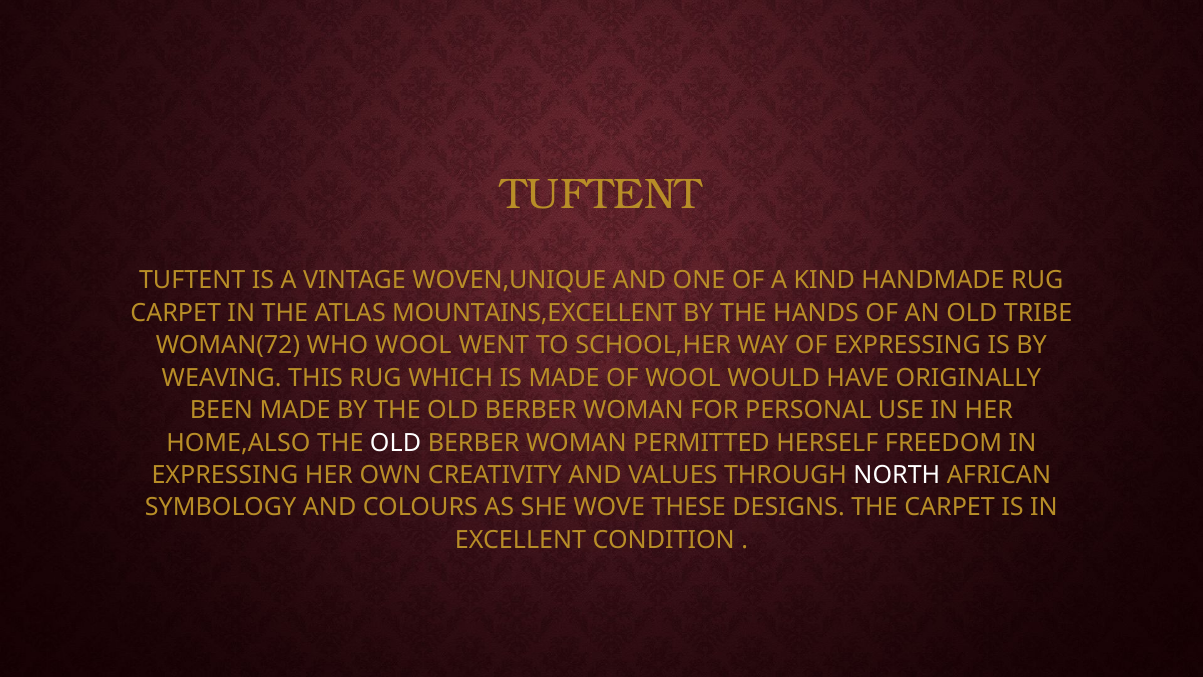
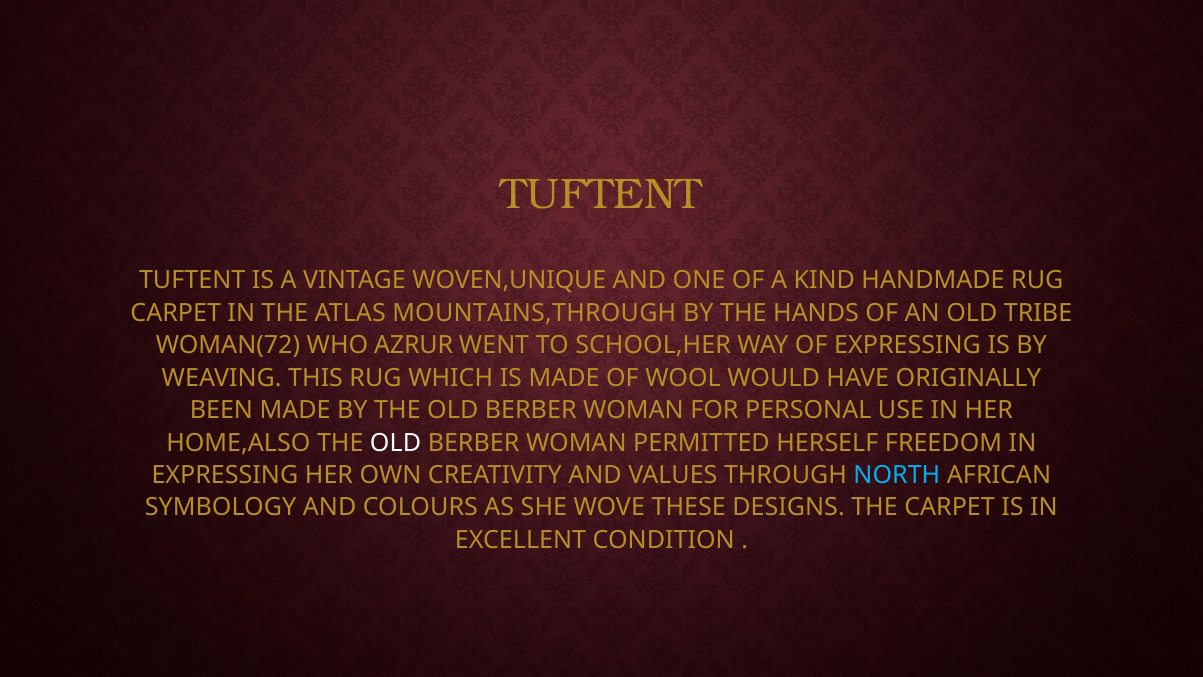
MOUNTAINS,EXCELLENT: MOUNTAINS,EXCELLENT -> MOUNTAINS,THROUGH
WHO WOOL: WOOL -> AZRUR
NORTH colour: white -> light blue
